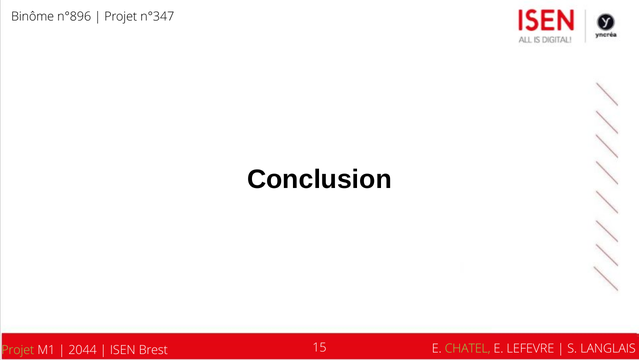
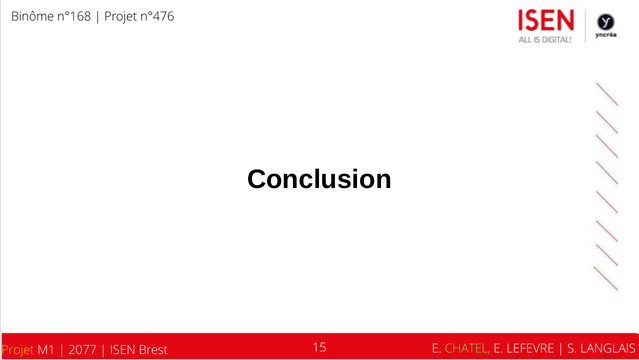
n°896: n°896 -> n°168
n°347: n°347 -> n°476
Projet at (18, 350) colour: light green -> yellow
2044: 2044 -> 2077
